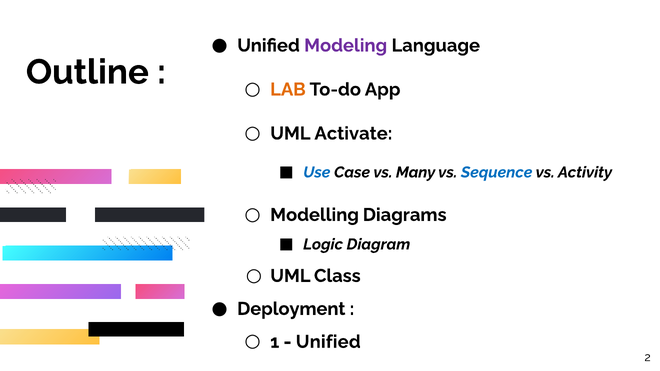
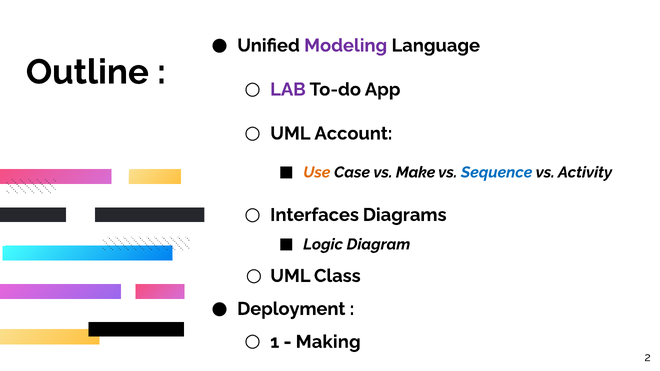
LAB colour: orange -> purple
Activate: Activate -> Account
Use colour: blue -> orange
Many: Many -> Make
Modelling: Modelling -> Interfaces
Unified at (328, 342): Unified -> Making
